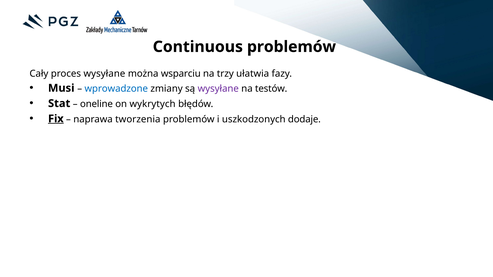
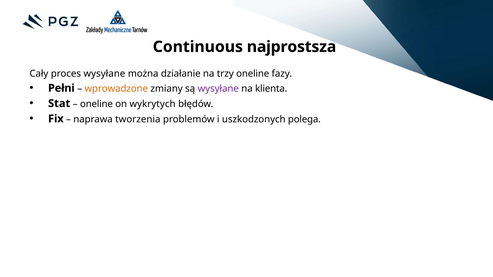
Continuous problemów: problemów -> najprostsza
wsparciu: wsparciu -> działanie
trzy ułatwia: ułatwia -> oneline
Musi: Musi -> Pełni
wprowadzone colour: blue -> orange
testów: testów -> klienta
Fix underline: present -> none
dodaje: dodaje -> polega
